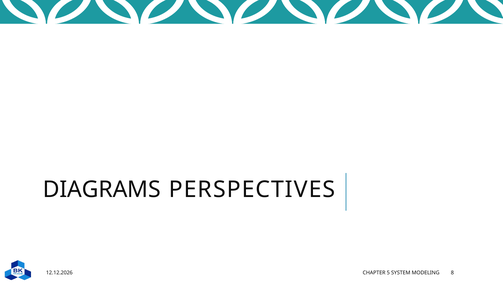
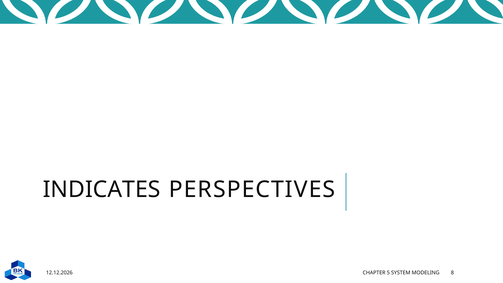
DIAGRAMS: DIAGRAMS -> INDICATES
